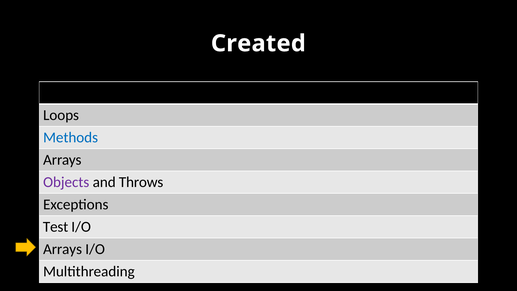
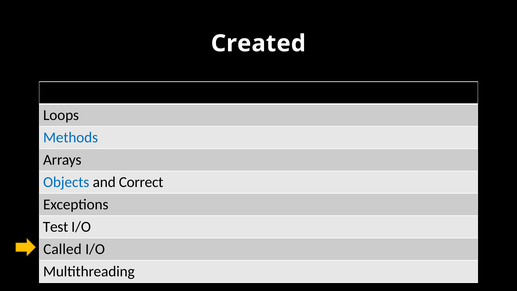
Objects colour: purple -> blue
Throws: Throws -> Correct
Arrays at (63, 249): Arrays -> Called
